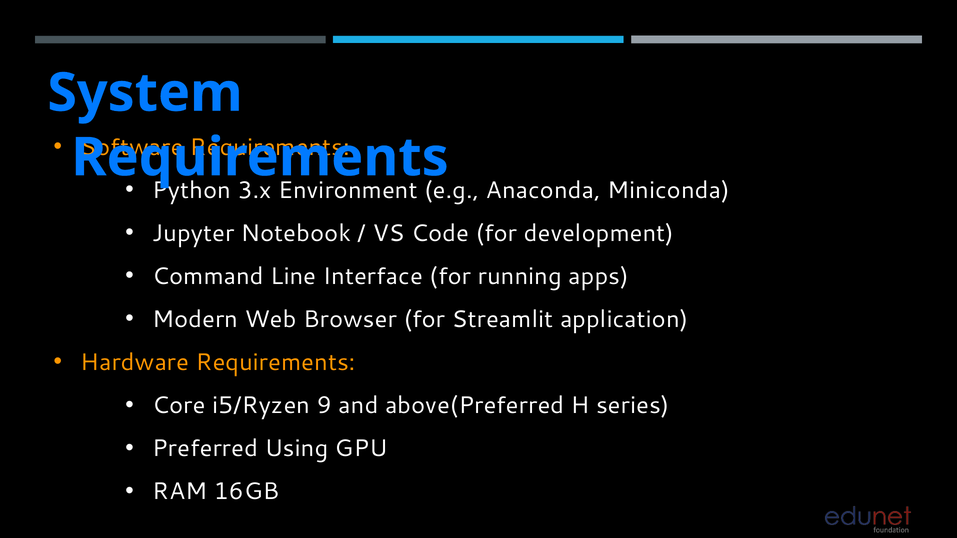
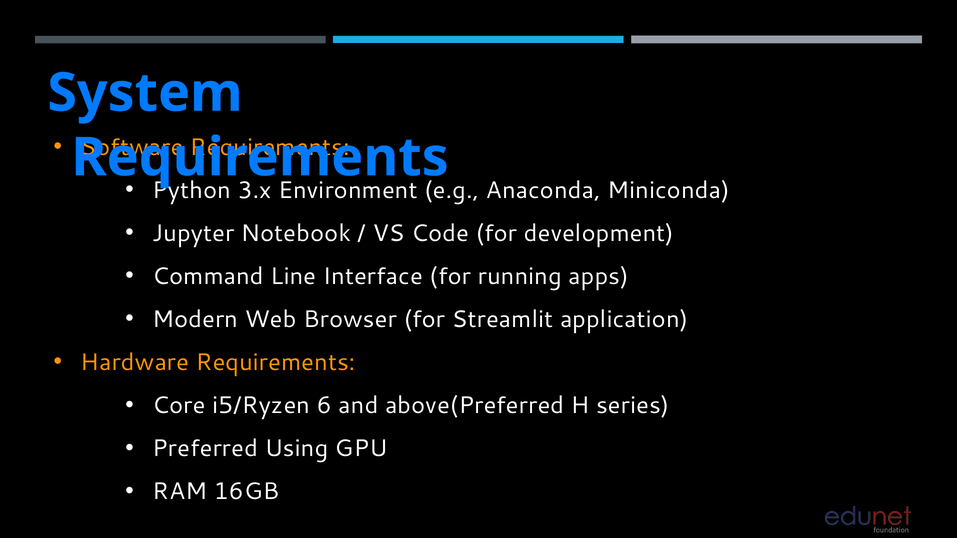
9: 9 -> 6
